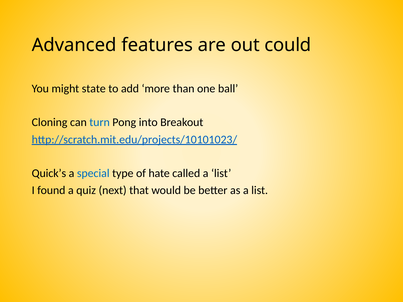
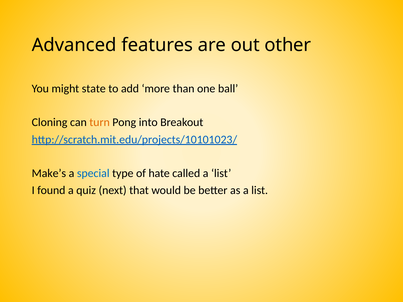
could: could -> other
turn colour: blue -> orange
Quick’s: Quick’s -> Make’s
